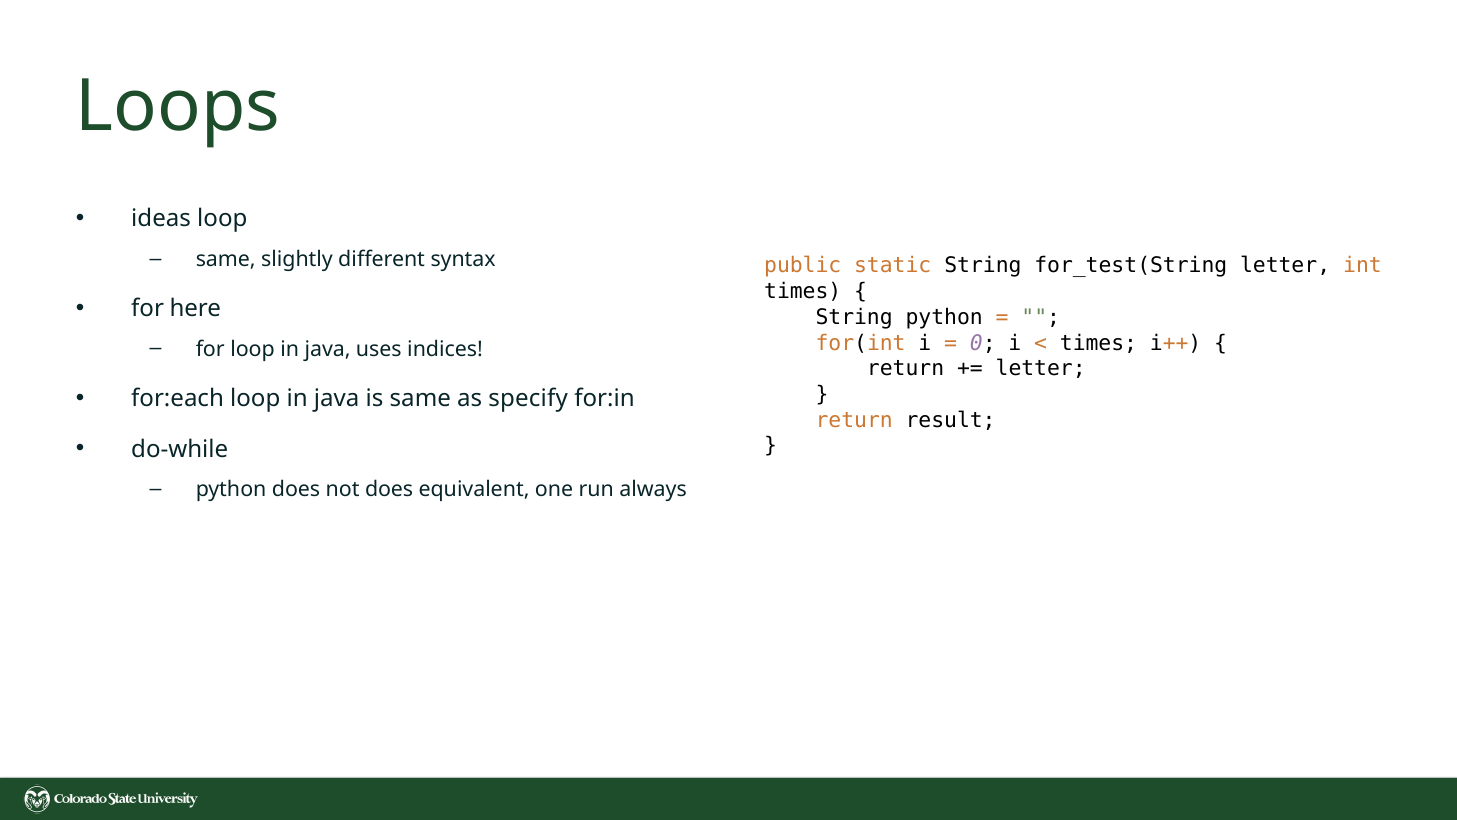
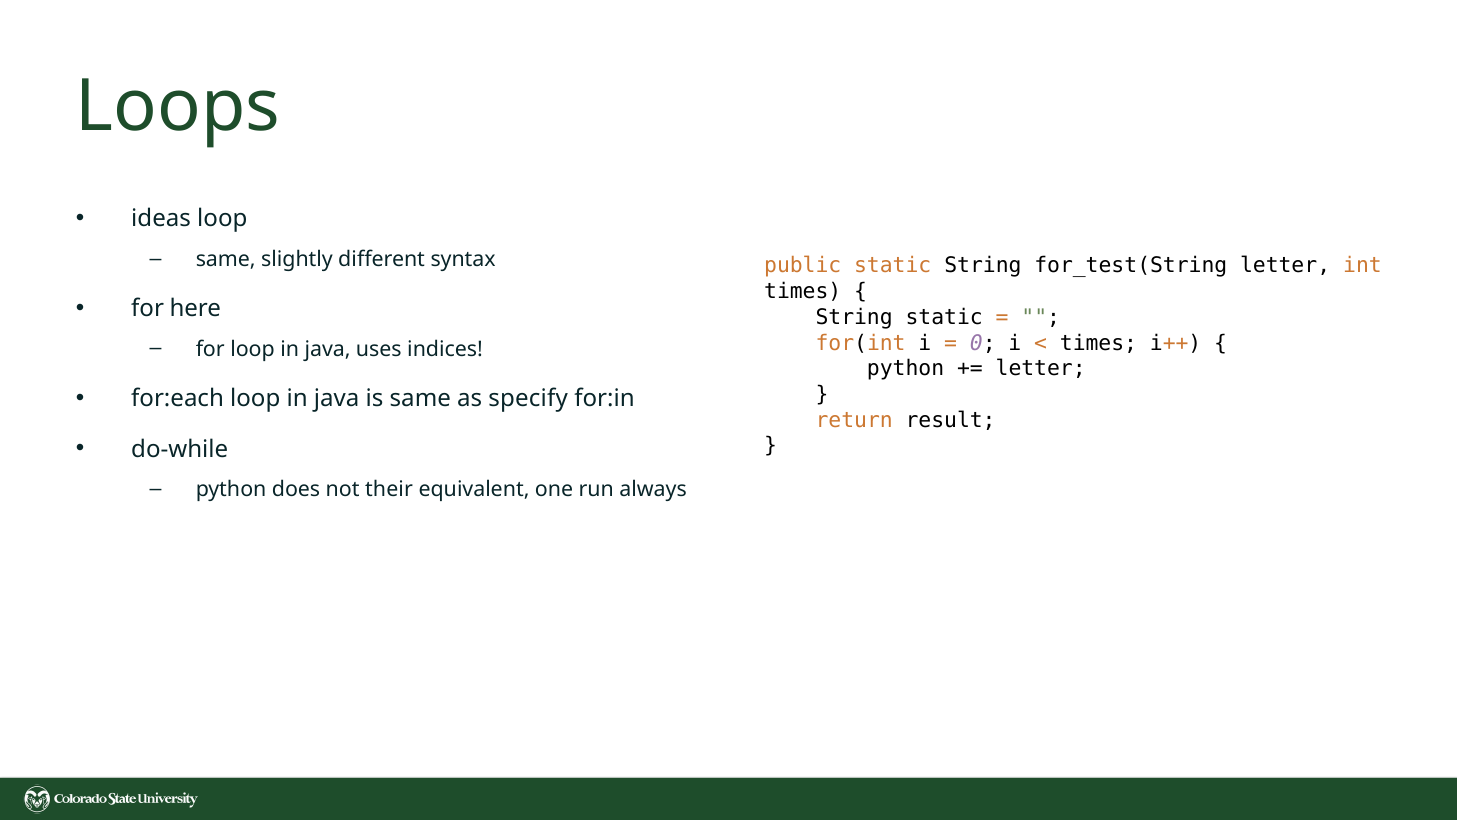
String python: python -> static
return at (906, 369): return -> python
not does: does -> their
